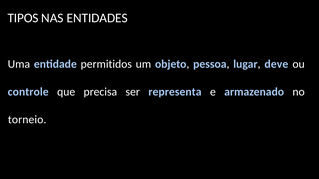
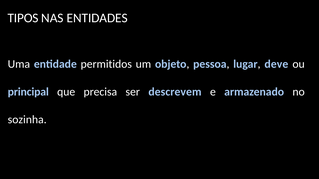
controle: controle -> principal
representa: representa -> descrevem
torneio: torneio -> sozinha
